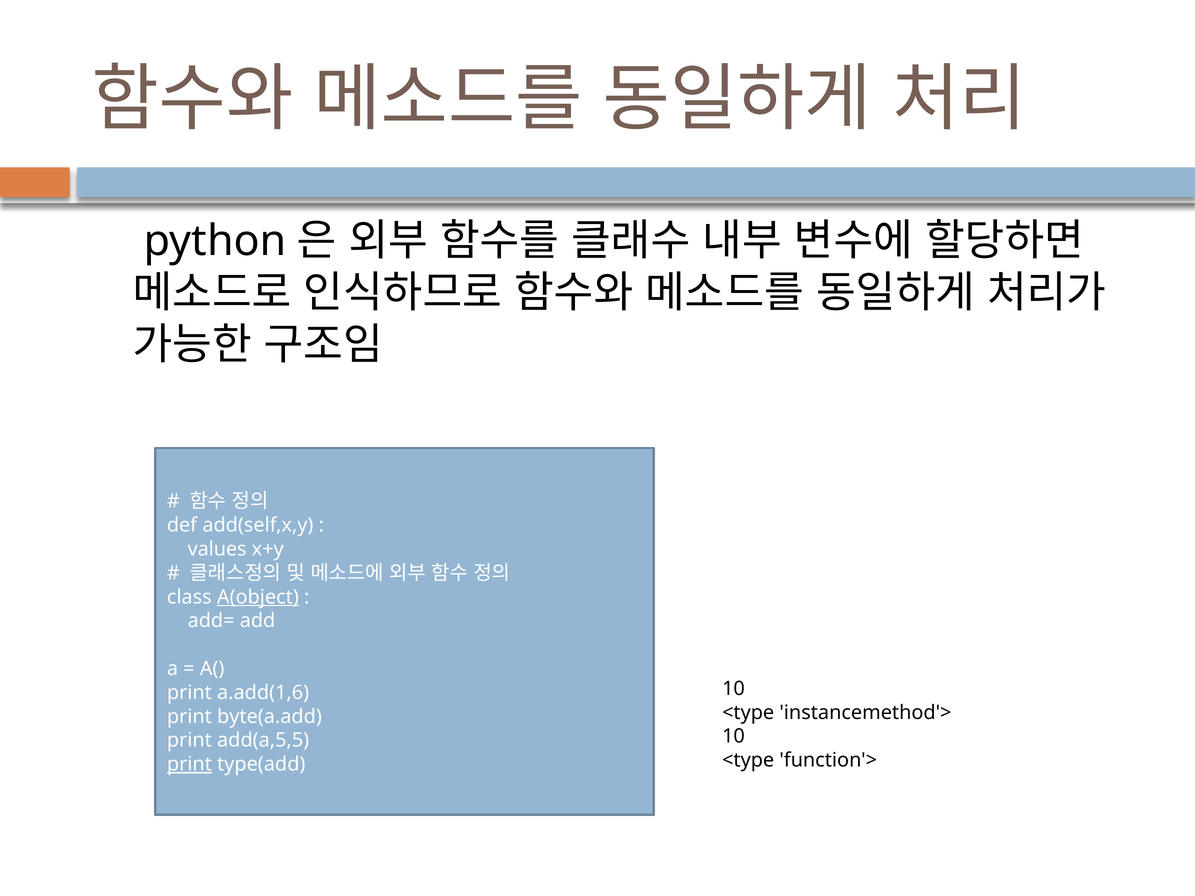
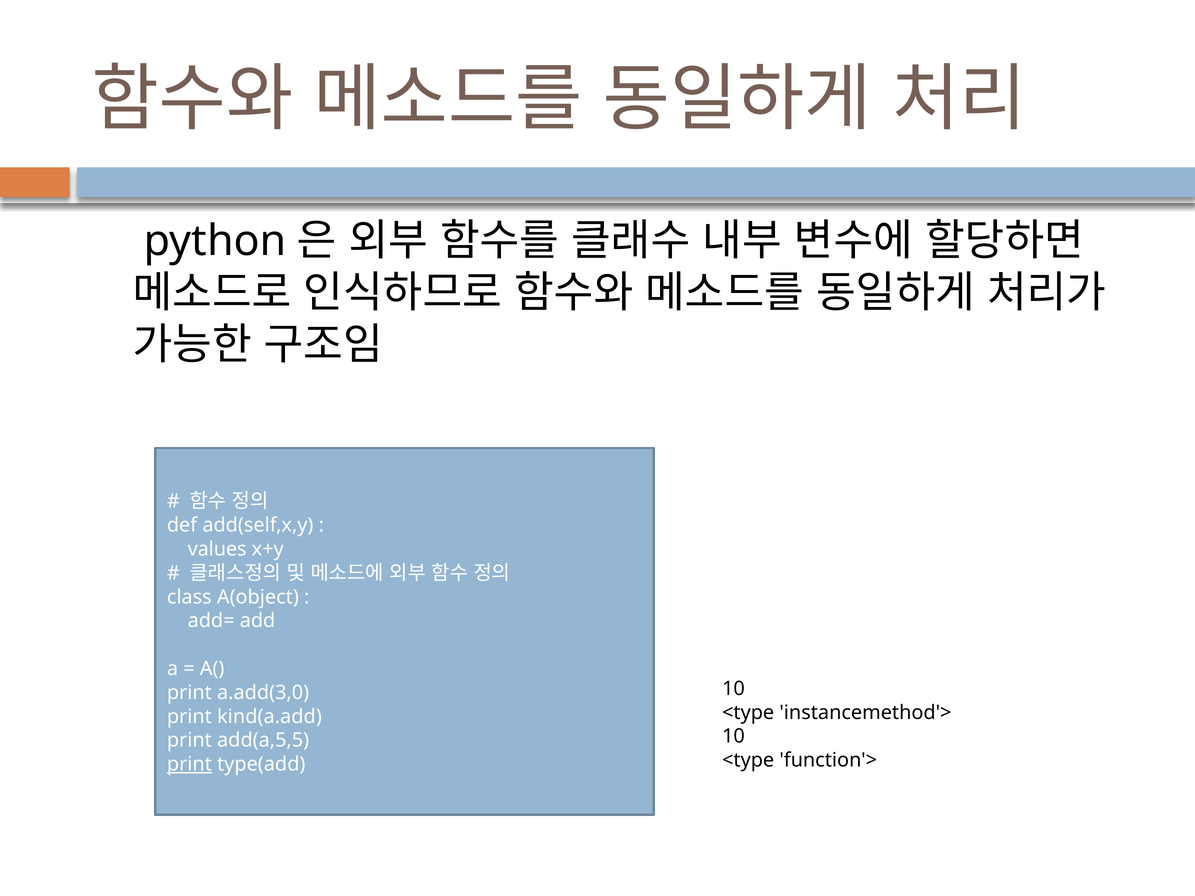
A(object underline: present -> none
a.add(1,6: a.add(1,6 -> a.add(3,0
byte(a.add: byte(a.add -> kind(a.add
